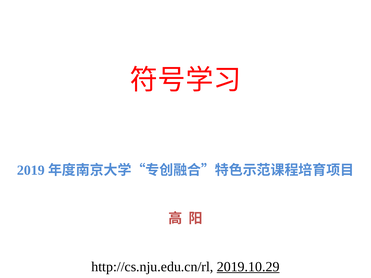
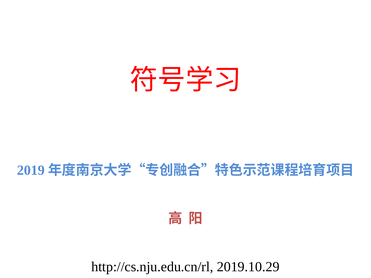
2019.10.29 underline: present -> none
